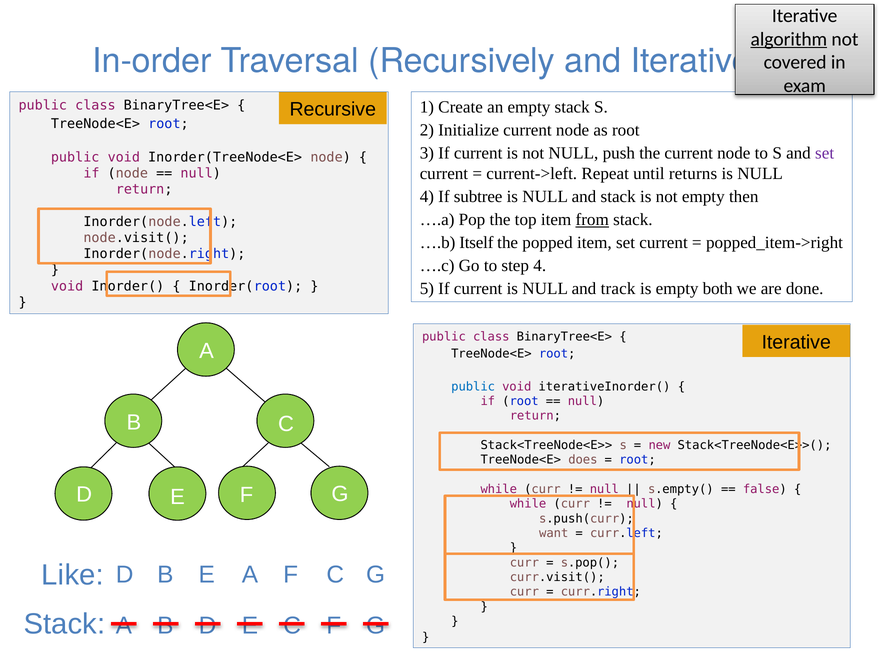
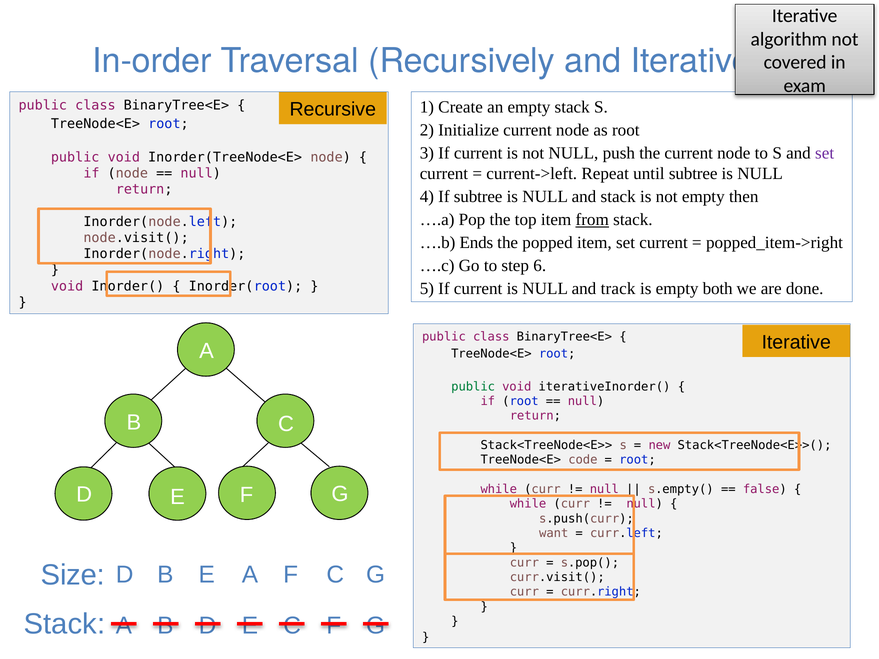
algorithm underline: present -> none
until returns: returns -> subtree
Itself: Itself -> Ends
step 4: 4 -> 6
public at (473, 387) colour: blue -> green
does: does -> code
Like: Like -> Size
